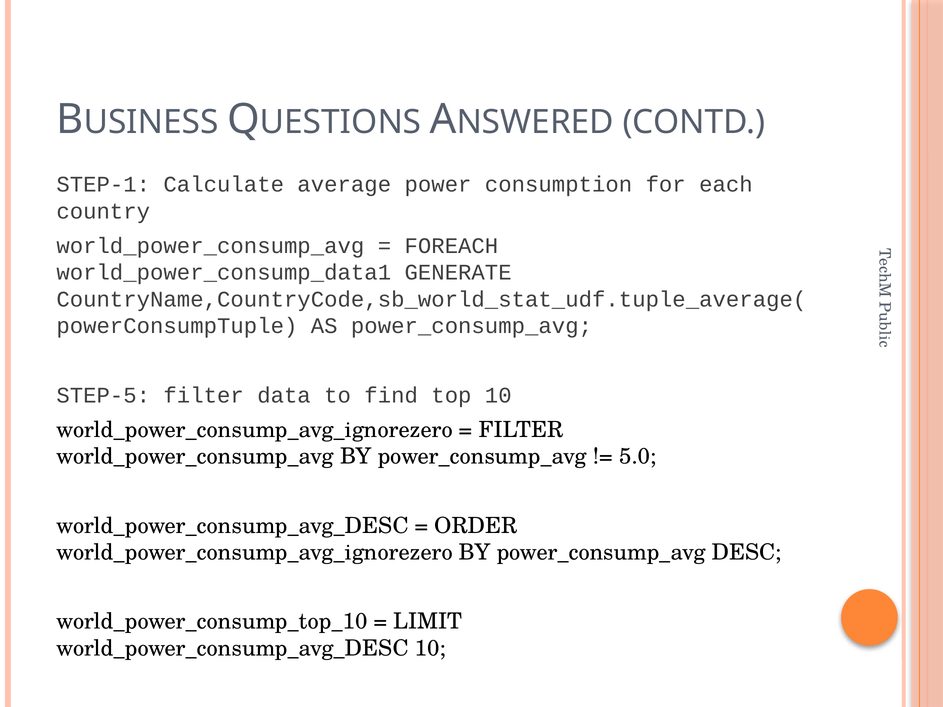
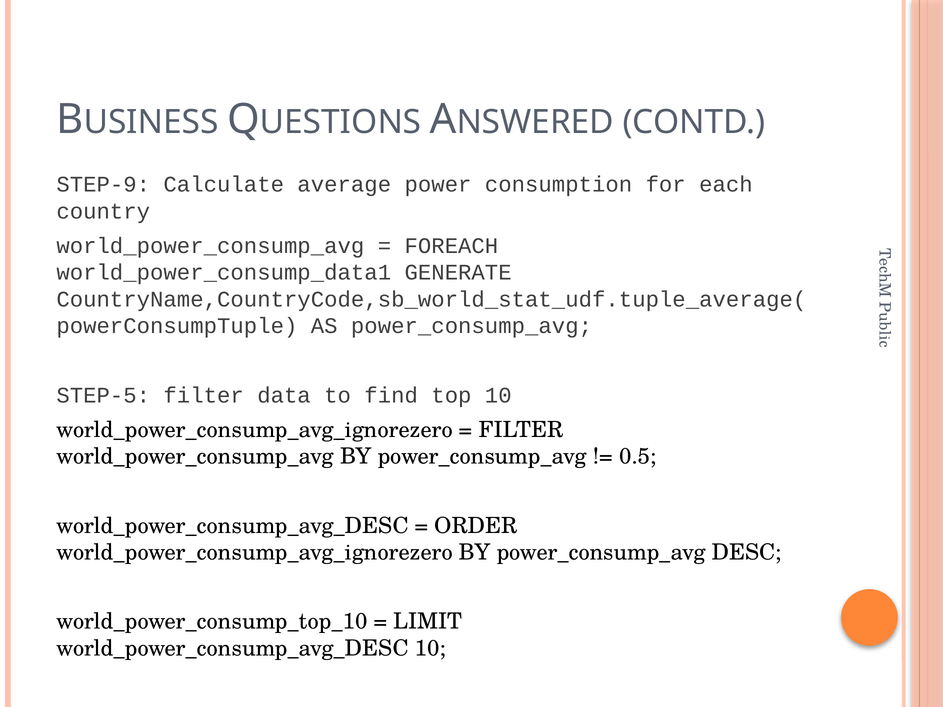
STEP-1: STEP-1 -> STEP-9
5.0: 5.0 -> 0.5
